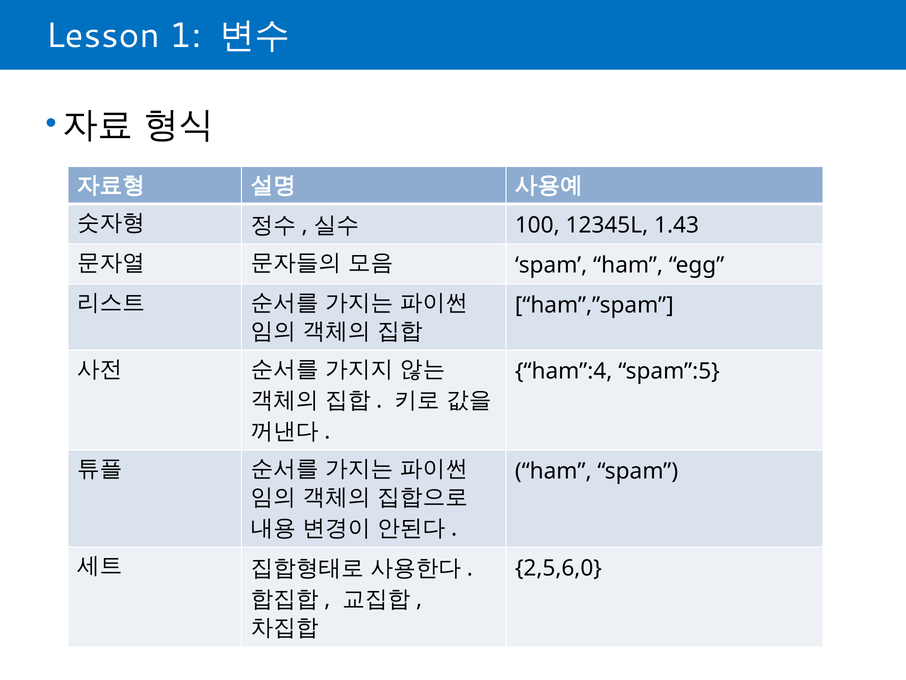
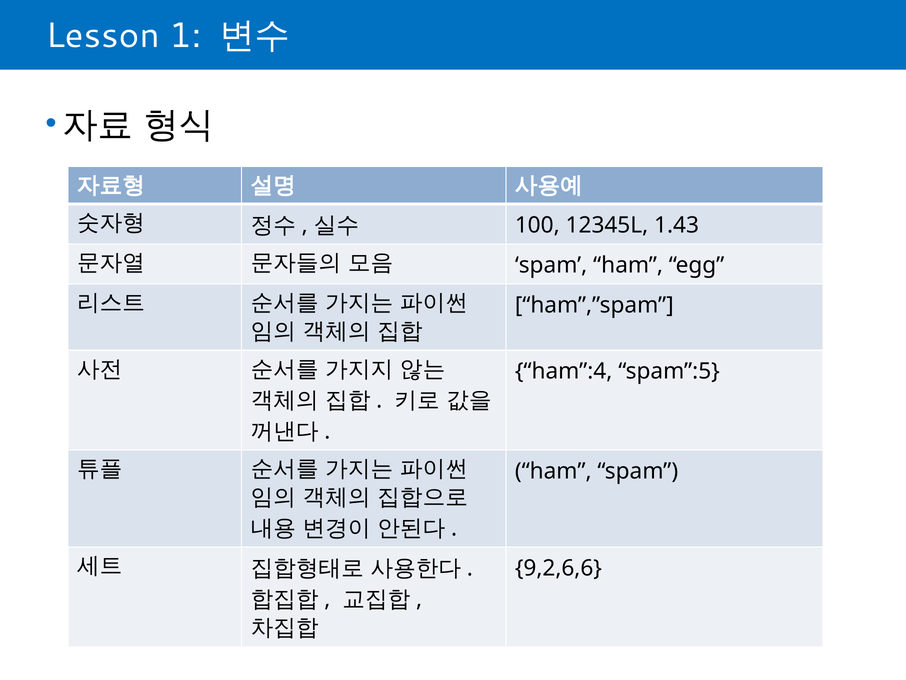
2,5,6,0: 2,5,6,0 -> 9,2,6,6
